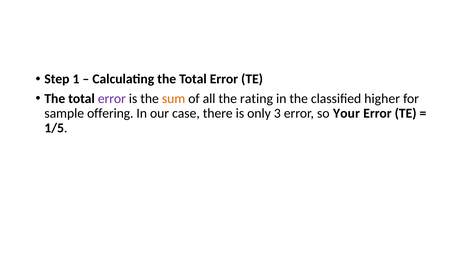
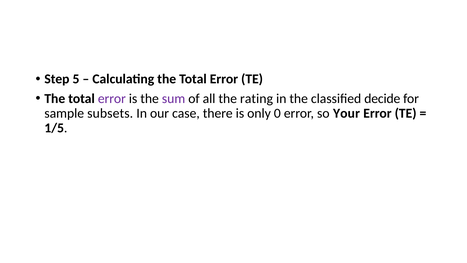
1: 1 -> 5
sum colour: orange -> purple
higher: higher -> decide
offering: offering -> subsets
3: 3 -> 0
